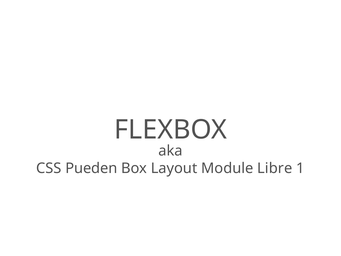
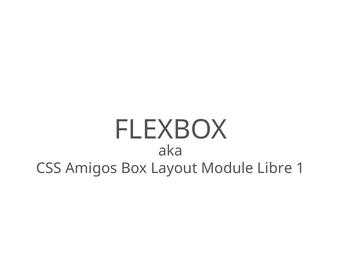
Pueden: Pueden -> Amigos
